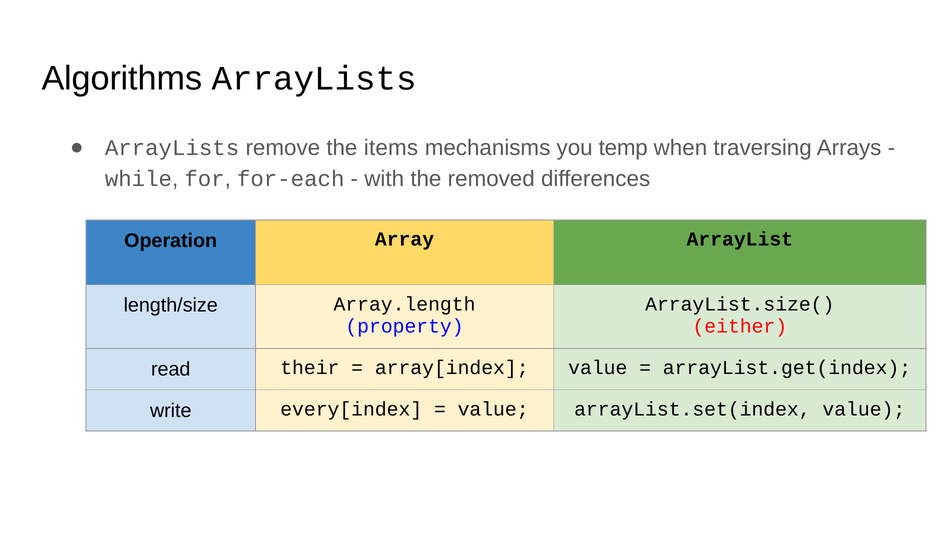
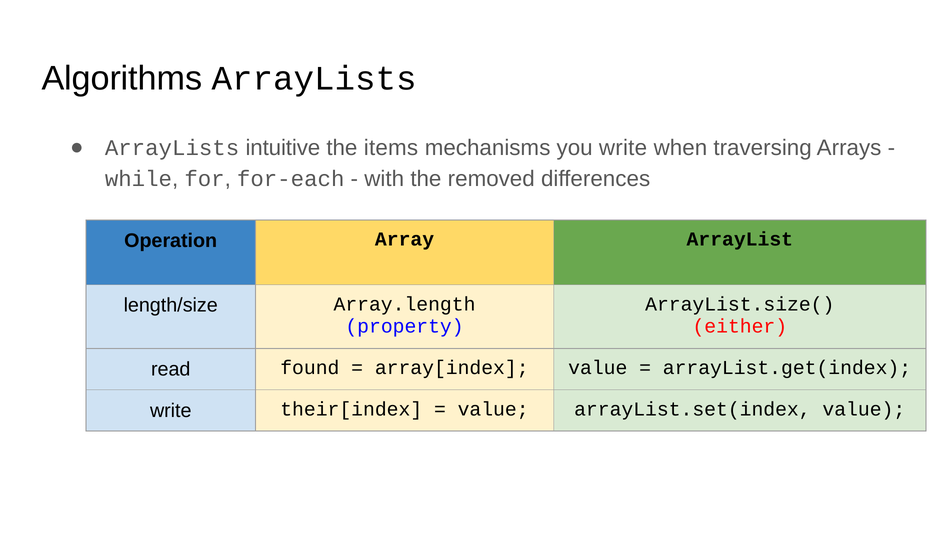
remove: remove -> intuitive
you temp: temp -> write
their: their -> found
every[index: every[index -> their[index
